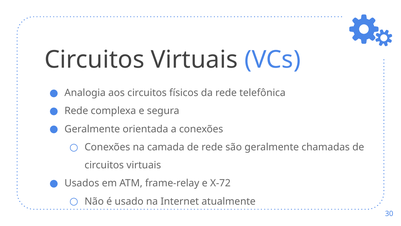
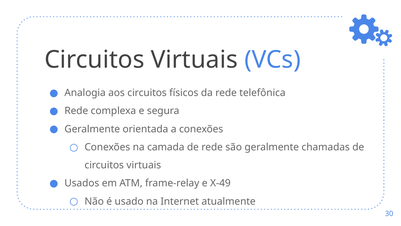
X-72: X-72 -> X-49
